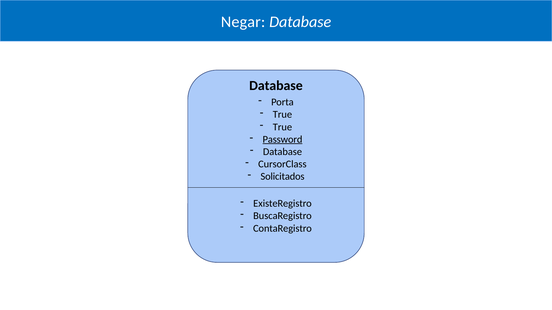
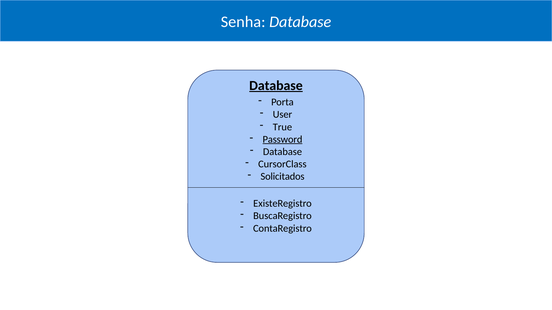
Negar: Negar -> Senha
Database at (276, 86) underline: none -> present
True at (282, 115): True -> User
